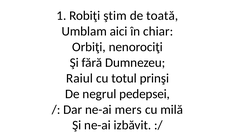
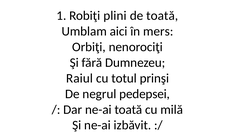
ştim: ştim -> plini
chiar: chiar -> mers
ne-ai mers: mers -> toată
